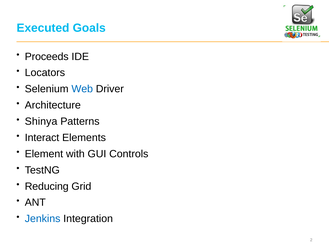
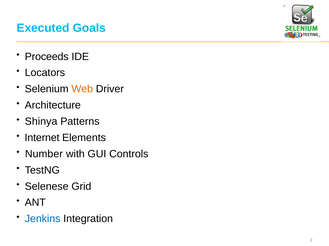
Web colour: blue -> orange
Interact: Interact -> Internet
Element: Element -> Number
Reducing: Reducing -> Selenese
